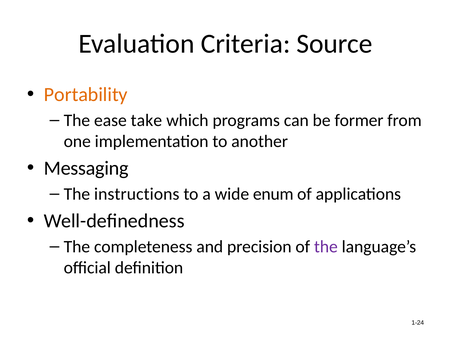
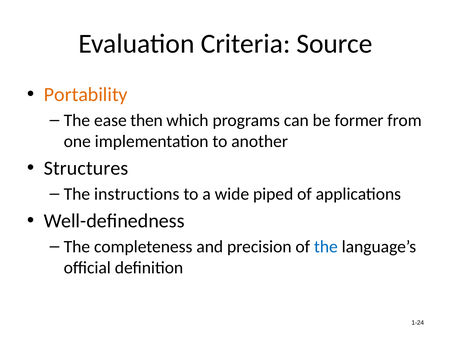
take: take -> then
Messaging: Messaging -> Structures
enum: enum -> piped
the at (326, 247) colour: purple -> blue
